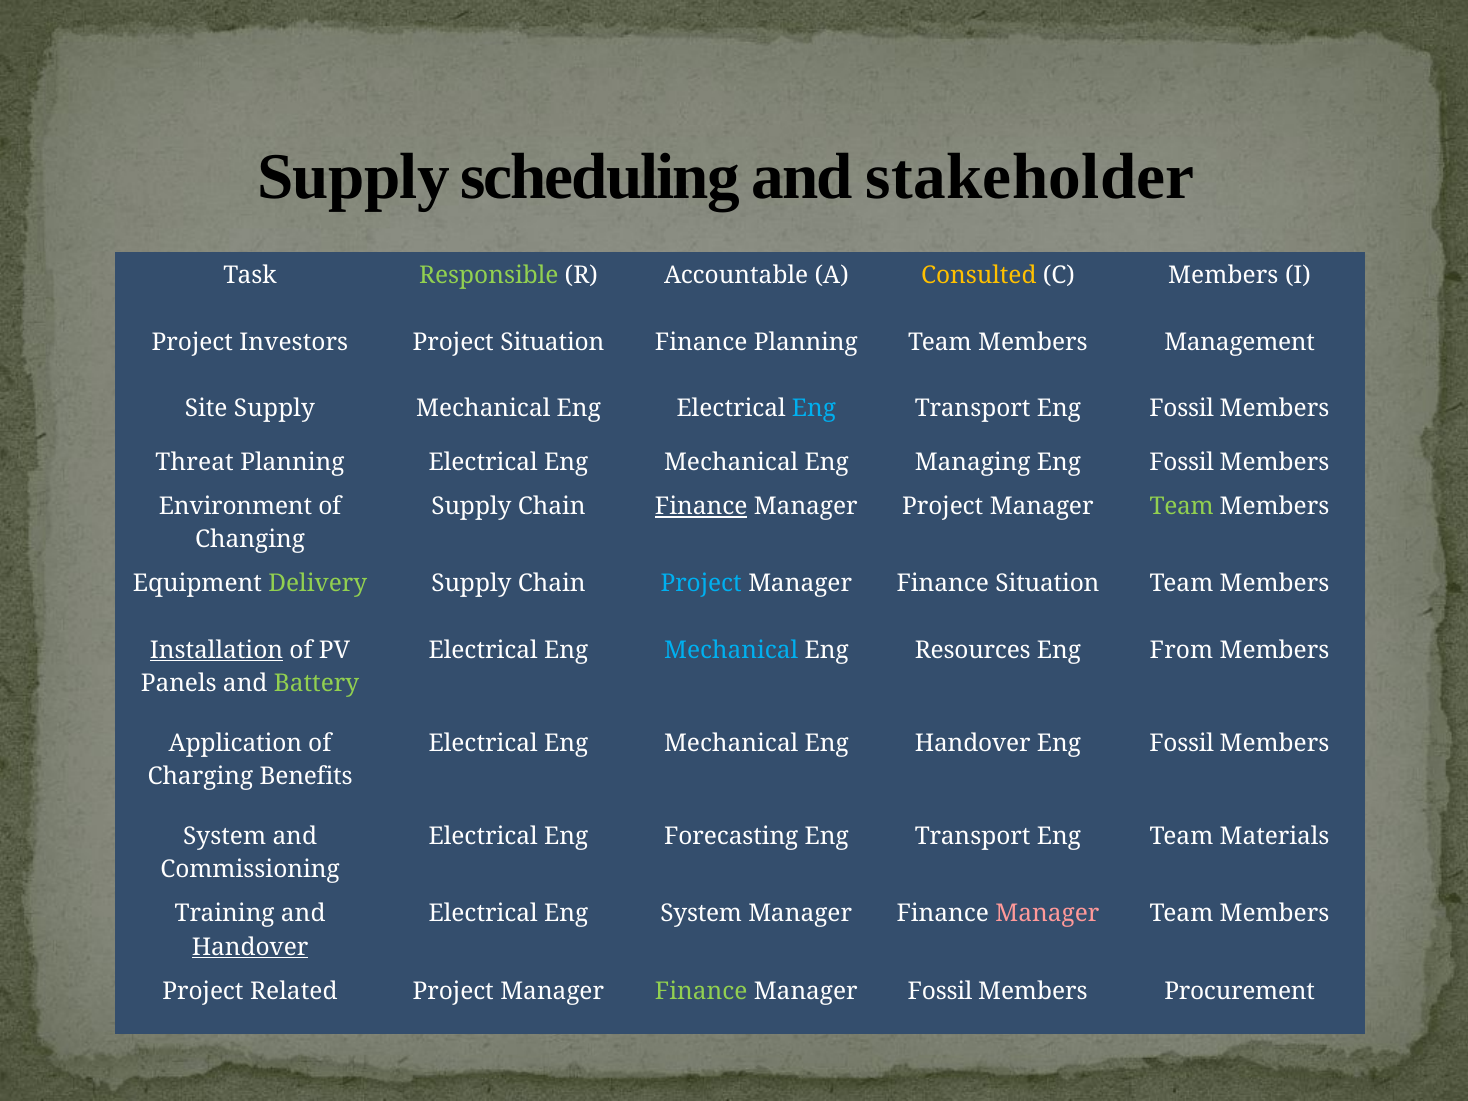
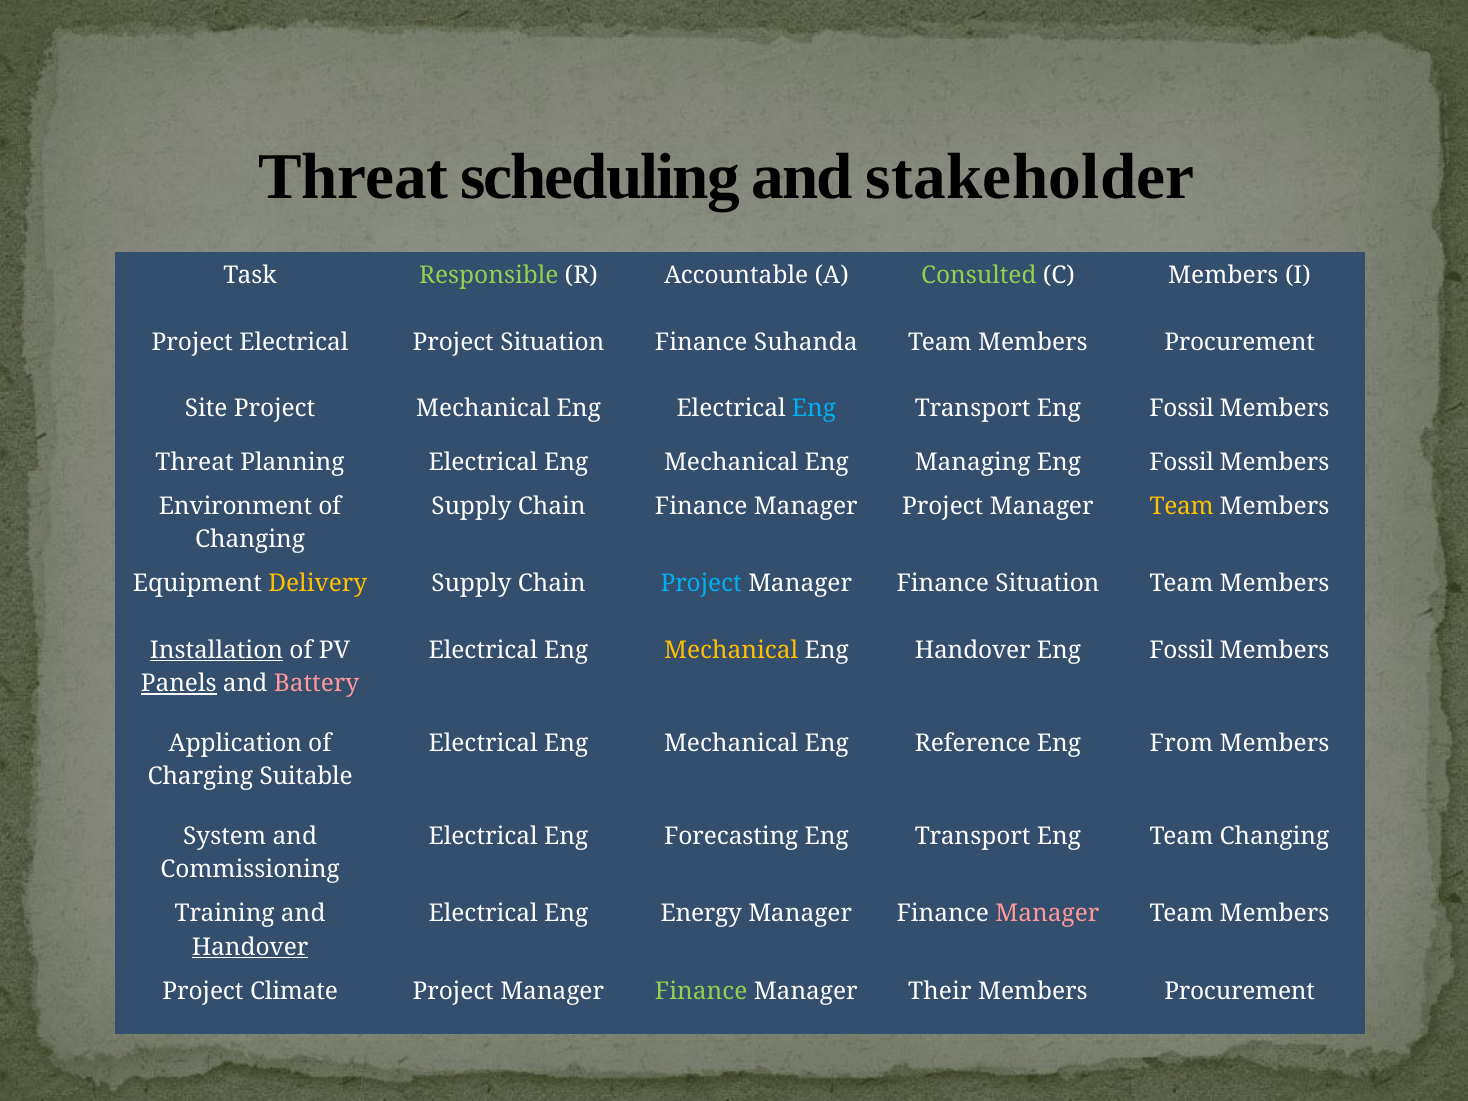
Supply at (353, 177): Supply -> Threat
Consulted colour: yellow -> light green
Project Investors: Investors -> Electrical
Finance Planning: Planning -> Suhanda
Team Members Management: Management -> Procurement
Site Supply: Supply -> Project
Finance at (701, 506) underline: present -> none
Team at (1182, 506) colour: light green -> yellow
Delivery colour: light green -> yellow
Mechanical at (731, 650) colour: light blue -> yellow
Eng Resources: Resources -> Handover
From at (1181, 650): From -> Fossil
Panels underline: none -> present
Battery colour: light green -> pink
Eng Handover: Handover -> Reference
Fossil at (1182, 743): Fossil -> From
Benefits: Benefits -> Suitable
Team Materials: Materials -> Changing
Eng System: System -> Energy
Related: Related -> Climate
Manager Fossil: Fossil -> Their
